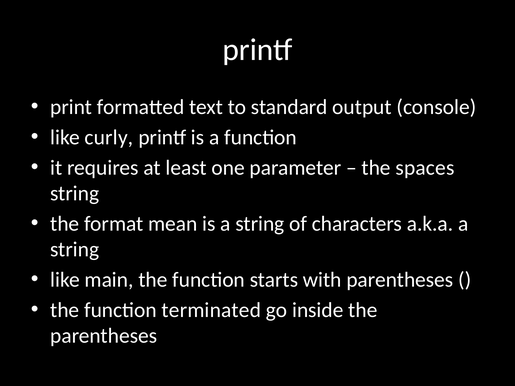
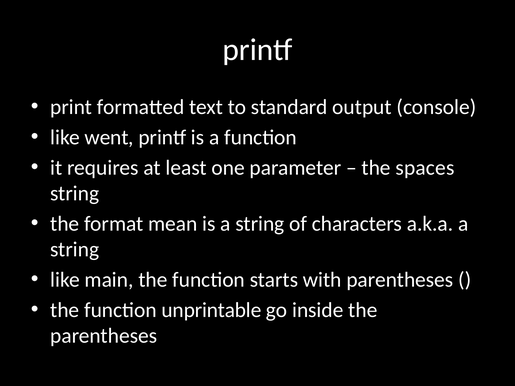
curly: curly -> went
terminated: terminated -> unprintable
